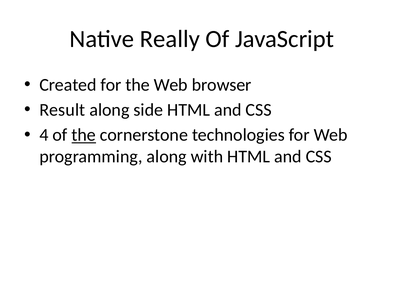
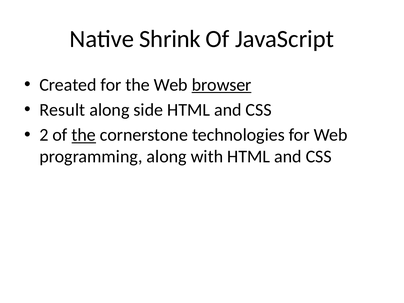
Really: Really -> Shrink
browser underline: none -> present
4: 4 -> 2
